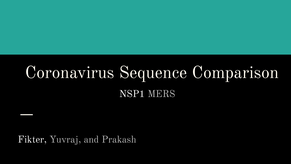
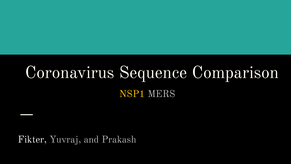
NSP1 colour: white -> yellow
